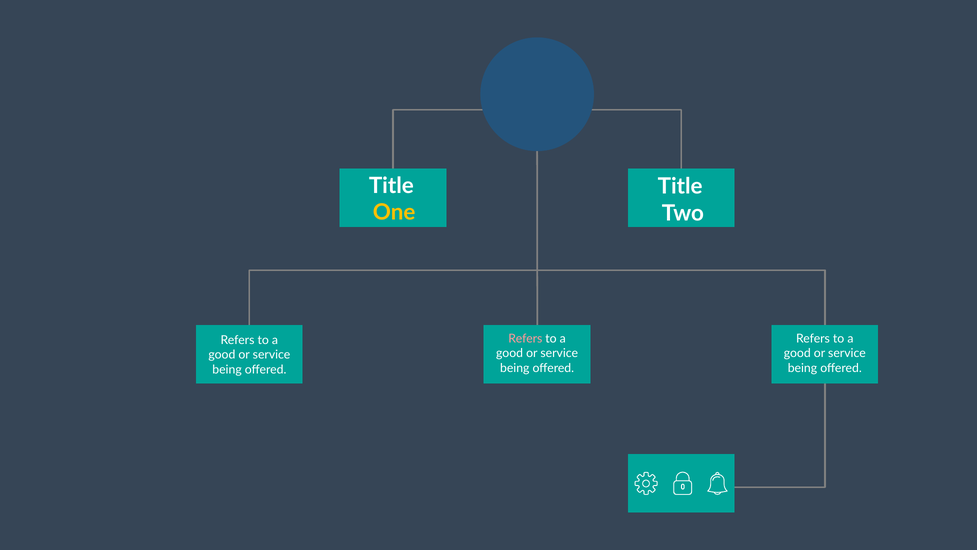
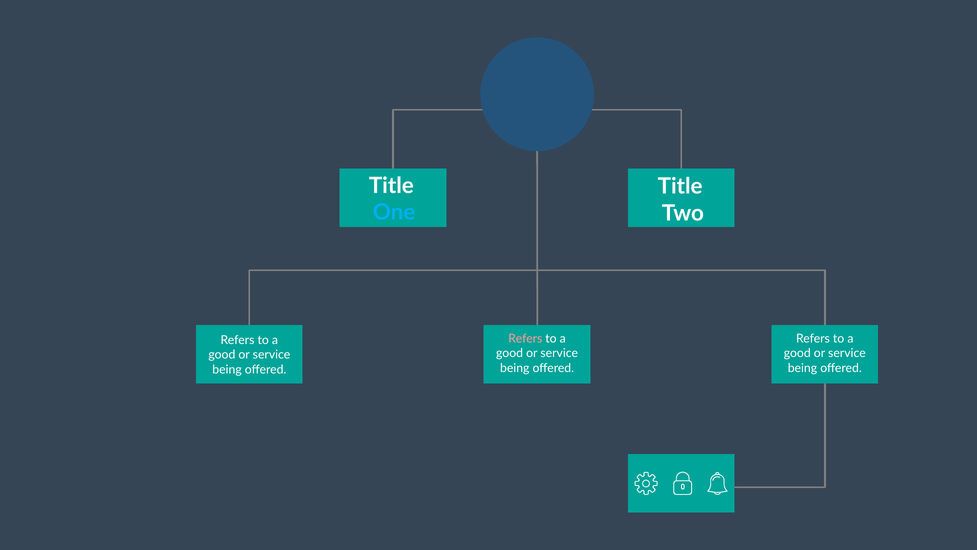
One colour: yellow -> light blue
